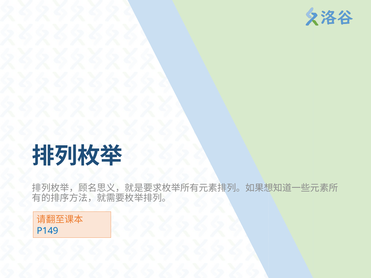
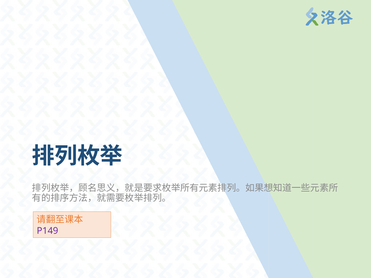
P149 colour: blue -> purple
